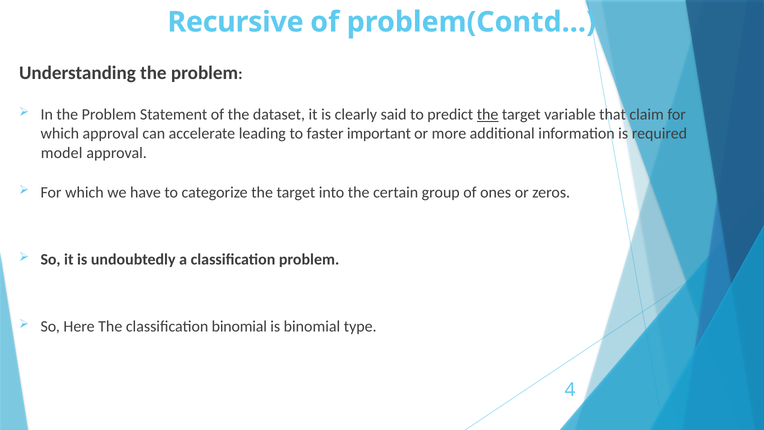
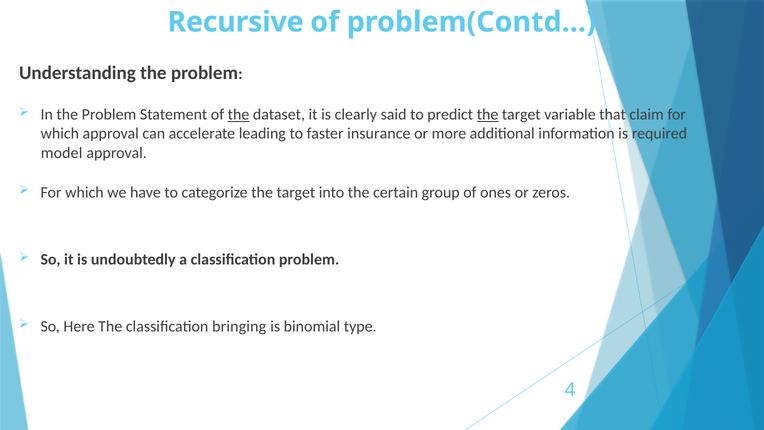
the at (239, 114) underline: none -> present
important: important -> insurance
classification binomial: binomial -> bringing
